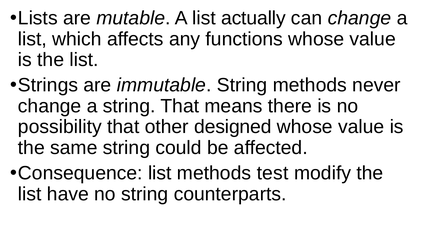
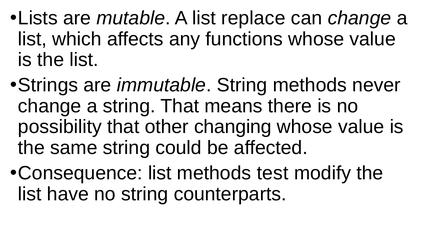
actually: actually -> replace
designed: designed -> changing
